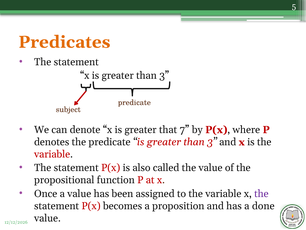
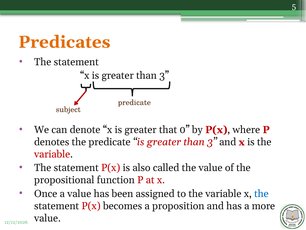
7: 7 -> 0
the at (261, 193) colour: purple -> blue
done: done -> more
